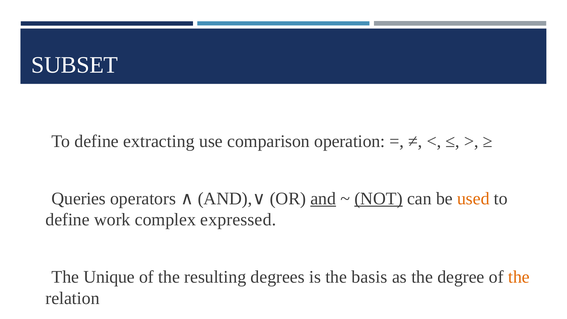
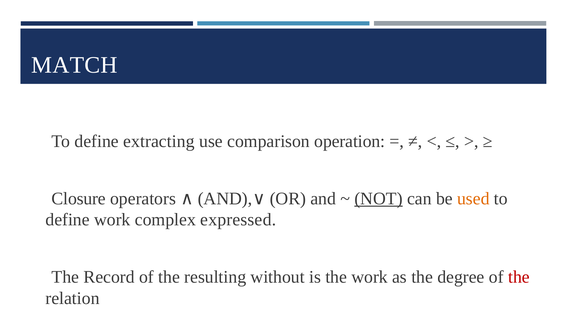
SUBSET: SUBSET -> MATCH
Queries: Queries -> Closure
and at (323, 198) underline: present -> none
Unique: Unique -> Record
degrees: degrees -> without
the basis: basis -> work
the at (519, 277) colour: orange -> red
